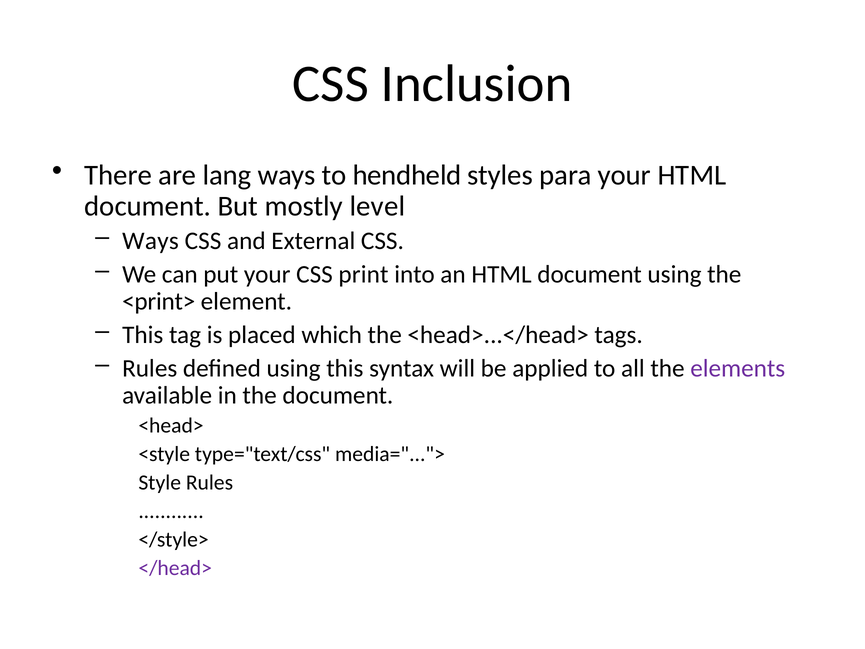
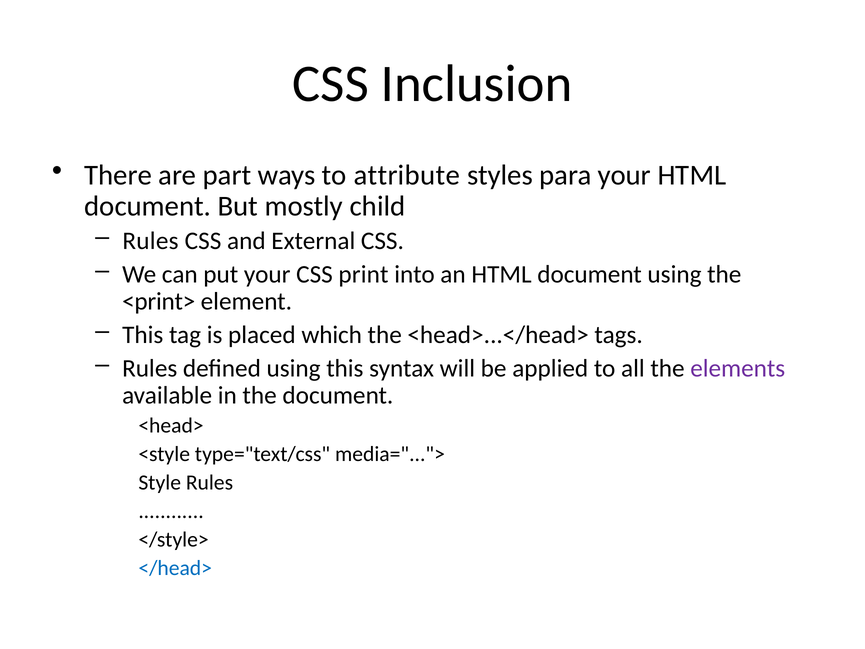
lang: lang -> part
hendheld: hendheld -> attribute
level: level -> child
Ways at (151, 241): Ways -> Rules
</head> colour: purple -> blue
